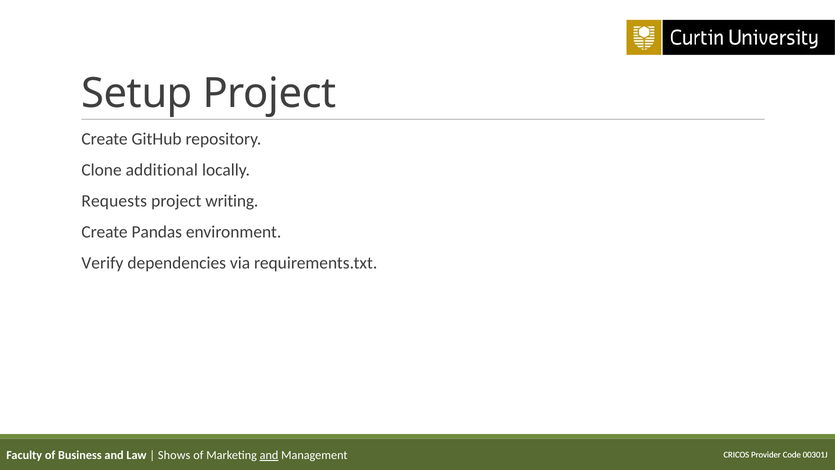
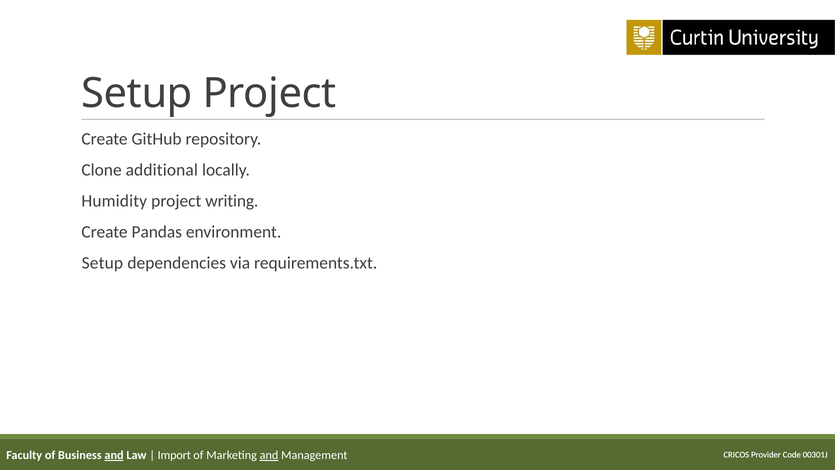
Requests: Requests -> Humidity
Verify at (102, 263): Verify -> Setup
and at (114, 455) underline: none -> present
Shows: Shows -> Import
